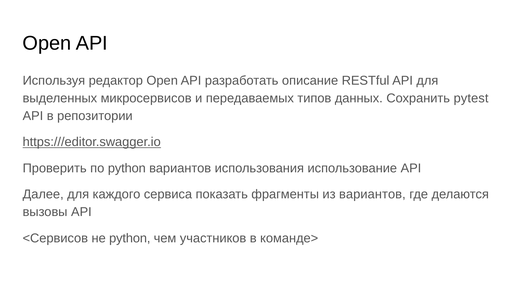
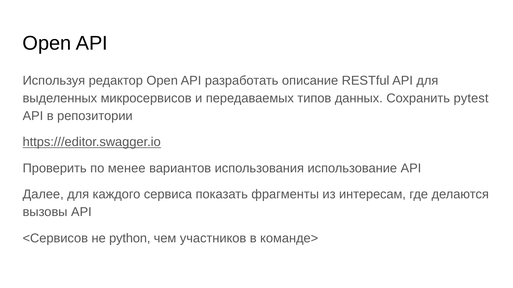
по python: python -> менее
из вариантов: вариантов -> интересам
